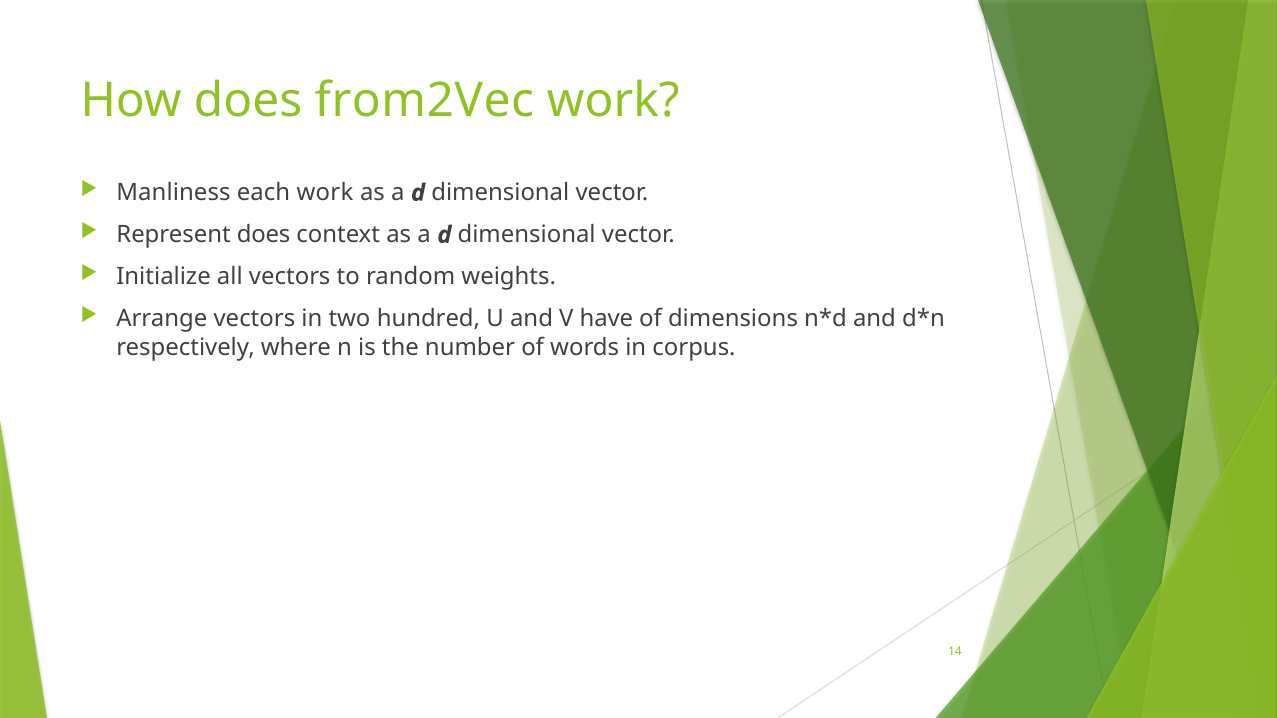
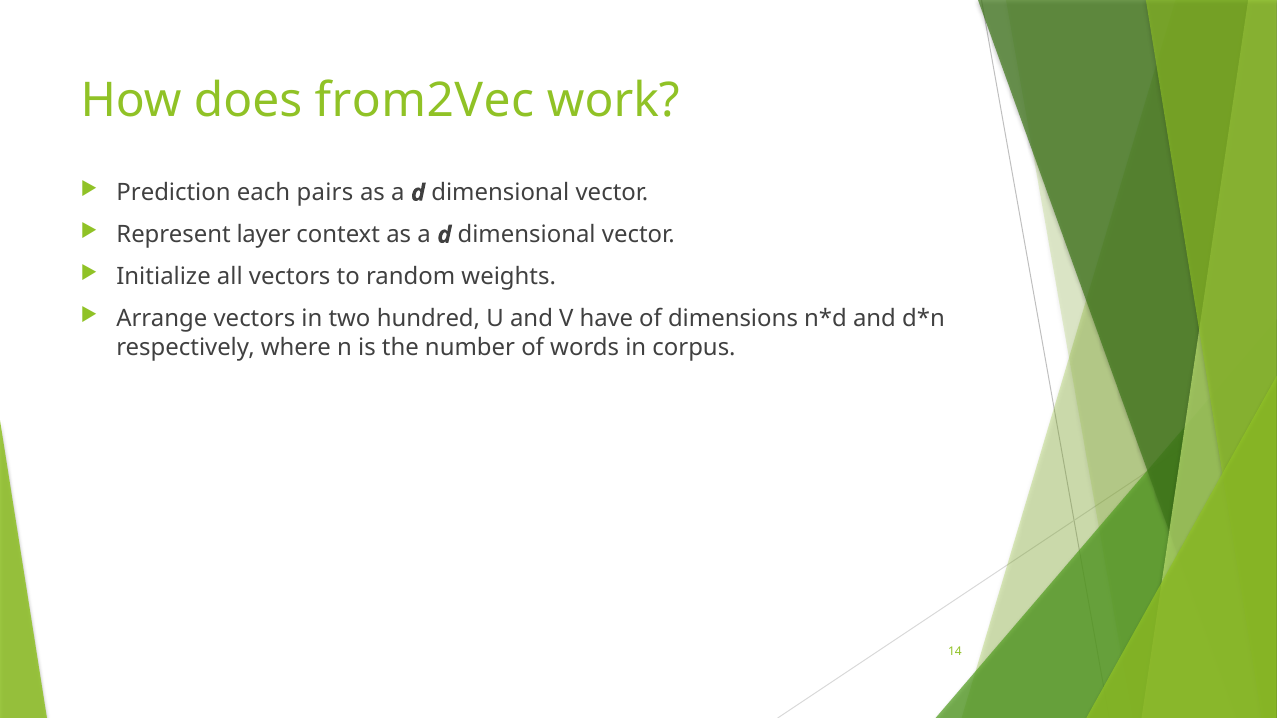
Manliness: Manliness -> Prediction
each work: work -> pairs
Represent does: does -> layer
